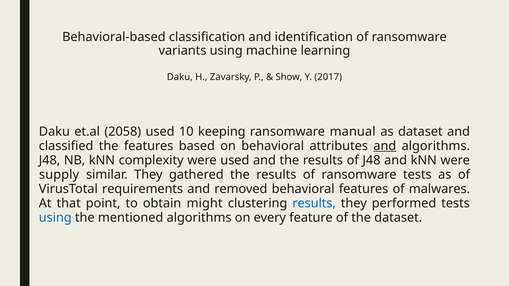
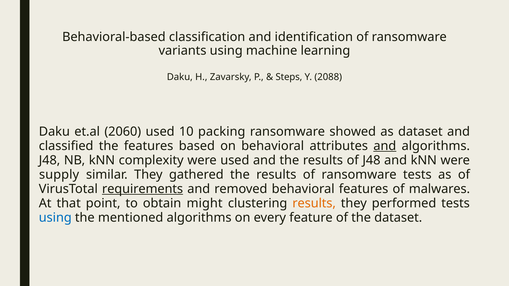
Show: Show -> Steps
2017: 2017 -> 2088
2058: 2058 -> 2060
keeping: keeping -> packing
manual: manual -> showed
requirements underline: none -> present
results at (314, 204) colour: blue -> orange
